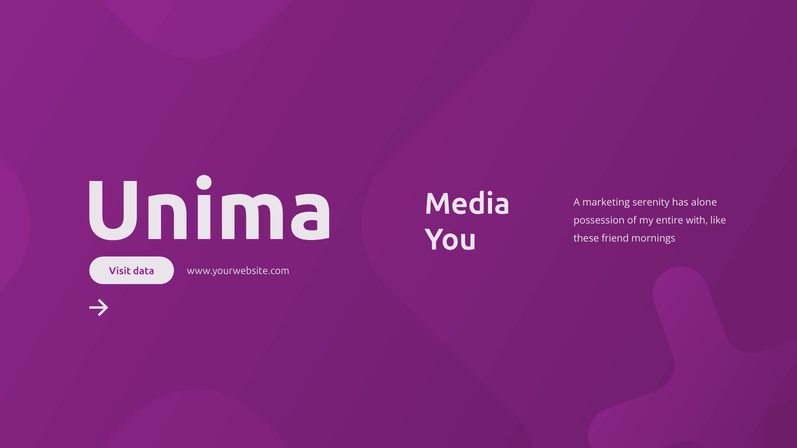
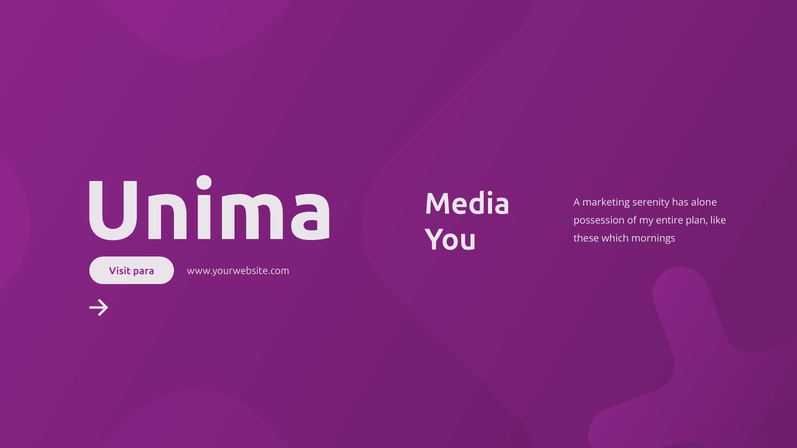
with: with -> plan
friend: friend -> which
data: data -> para
